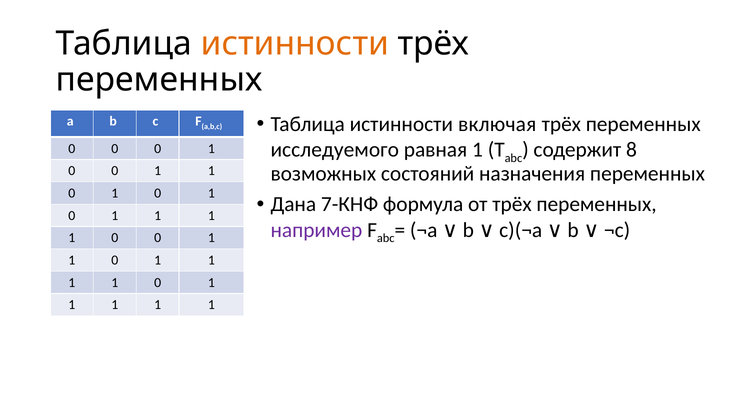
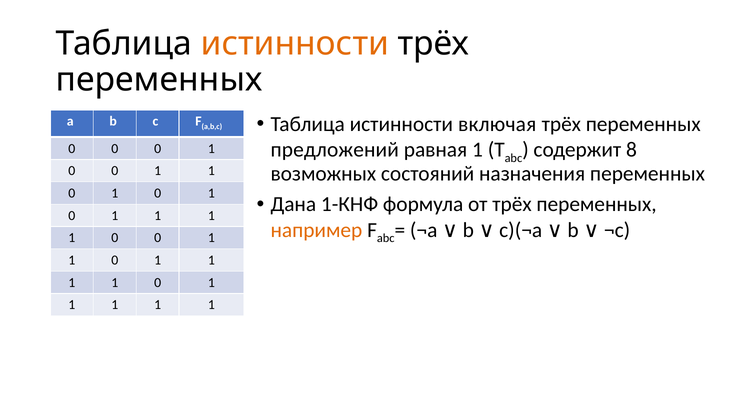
исследуемого: исследуемого -> предложений
7-КНФ: 7-КНФ -> 1-КНФ
например colour: purple -> orange
